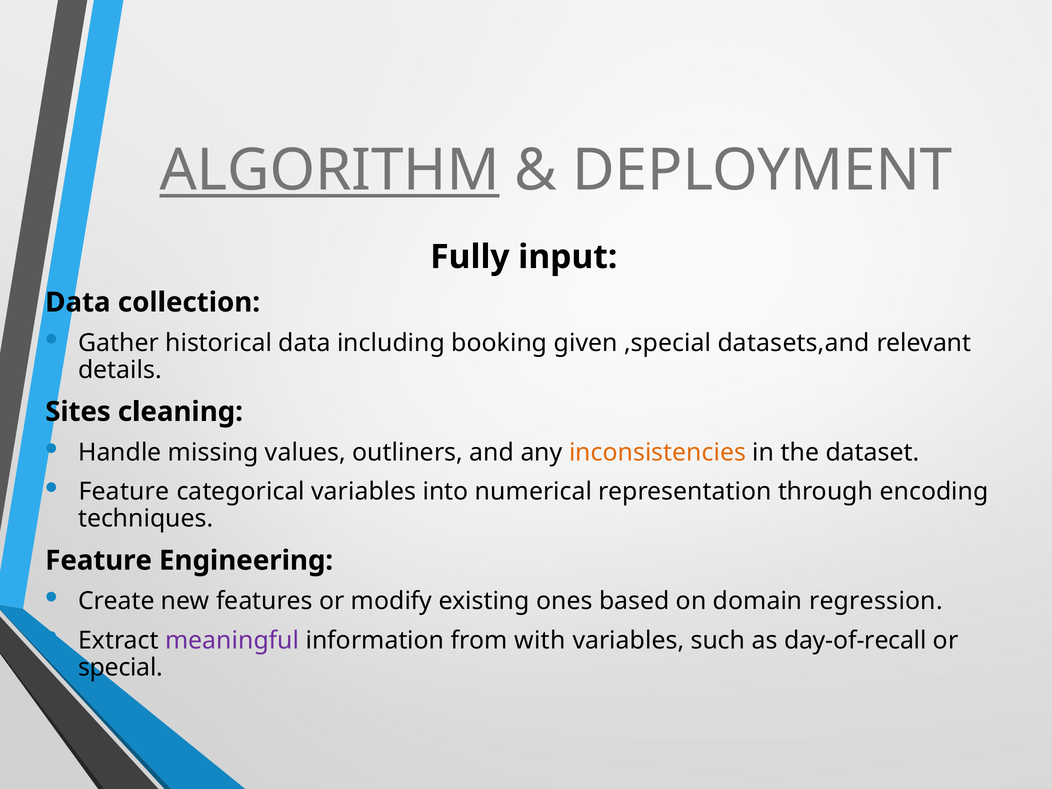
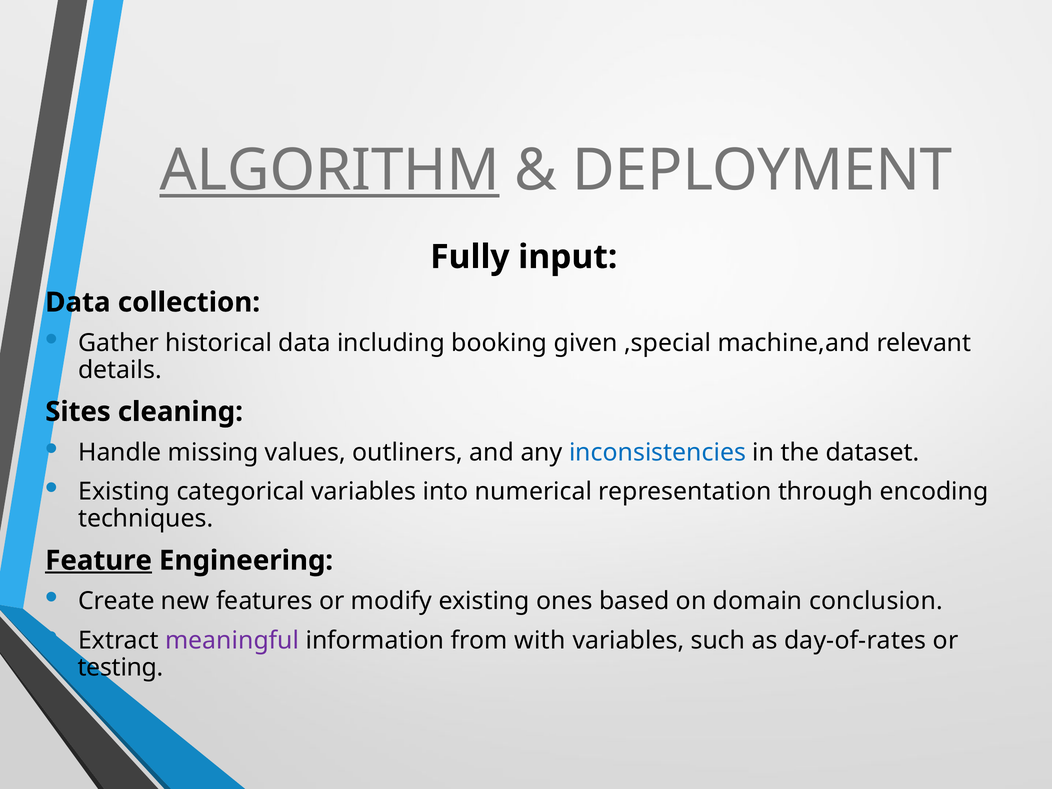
datasets,and: datasets,and -> machine,and
inconsistencies colour: orange -> blue
Feature at (124, 492): Feature -> Existing
Feature at (99, 560) underline: none -> present
regression: regression -> conclusion
day-of-recall: day-of-recall -> day-of-rates
special: special -> testing
